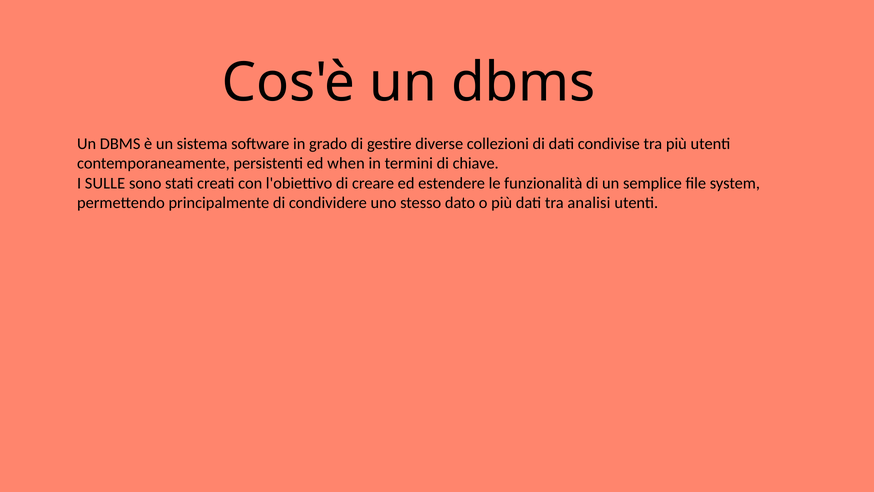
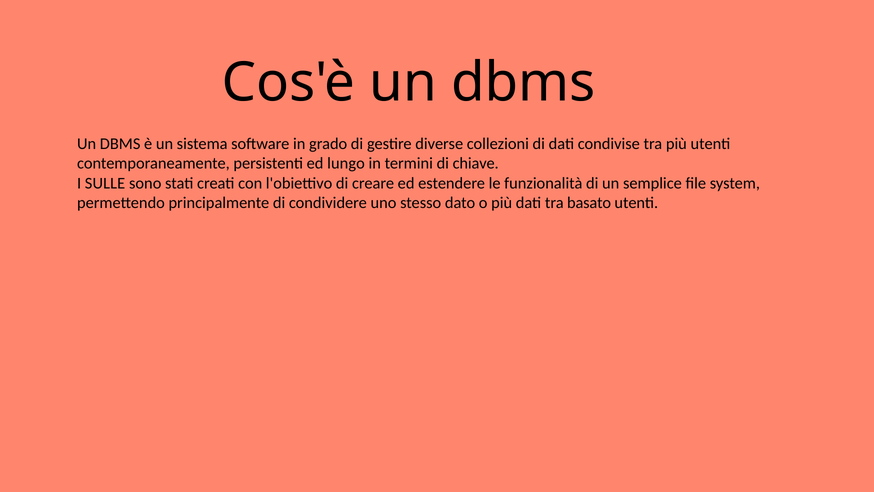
when: when -> lungo
analisi: analisi -> basato
